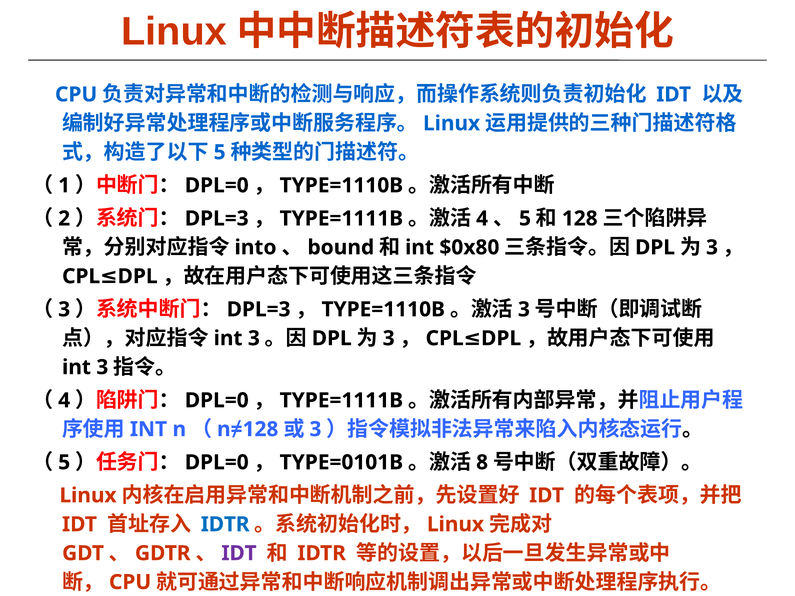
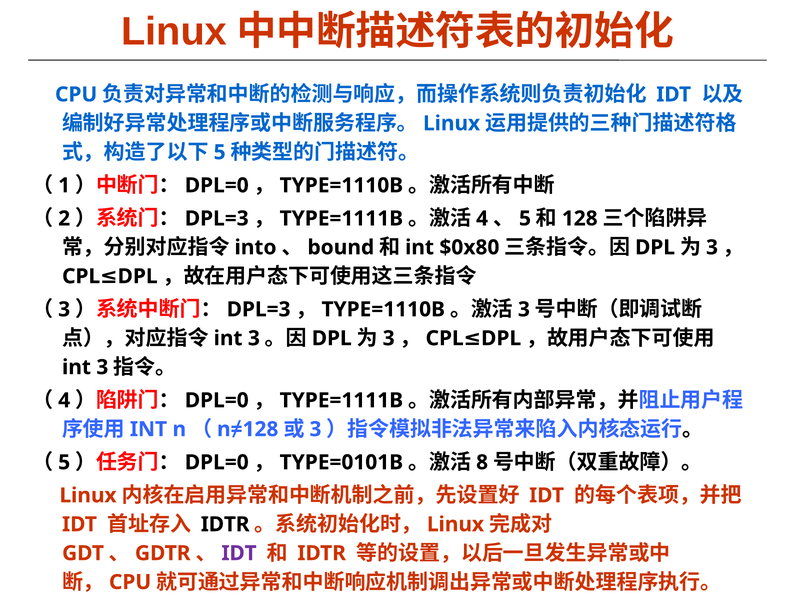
IDTR at (225, 525) colour: blue -> black
